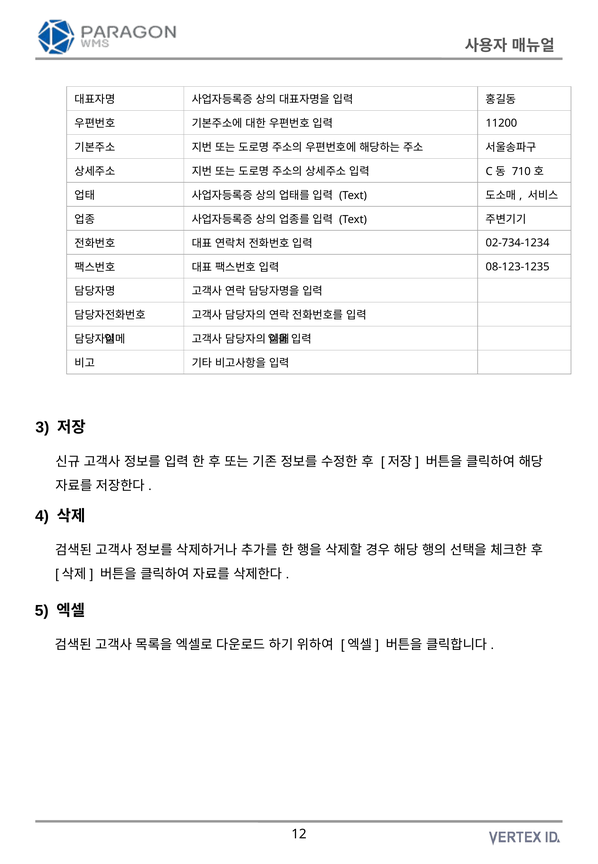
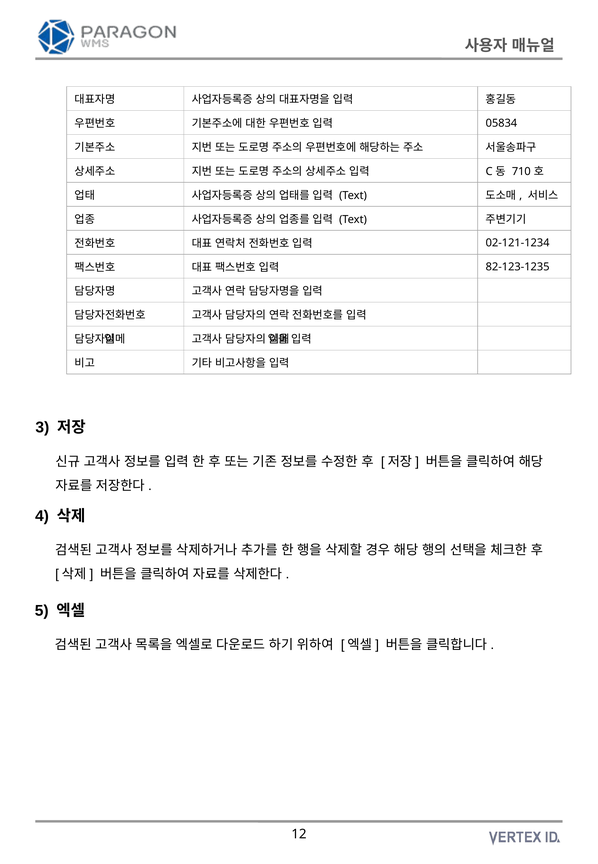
11200: 11200 -> 05834
02-734-1234: 02-734-1234 -> 02-121-1234
08-123-1235: 08-123-1235 -> 82-123-1235
